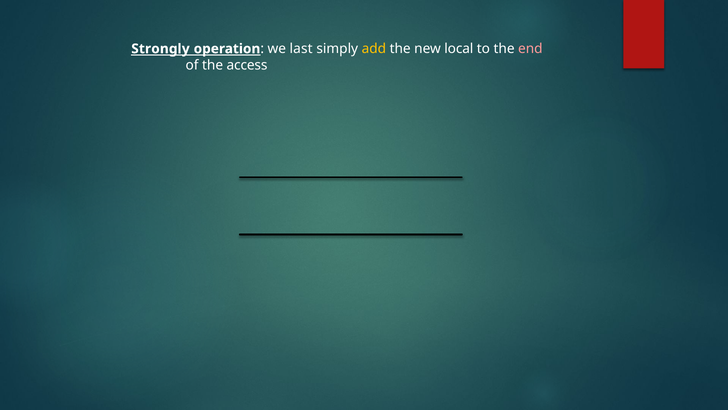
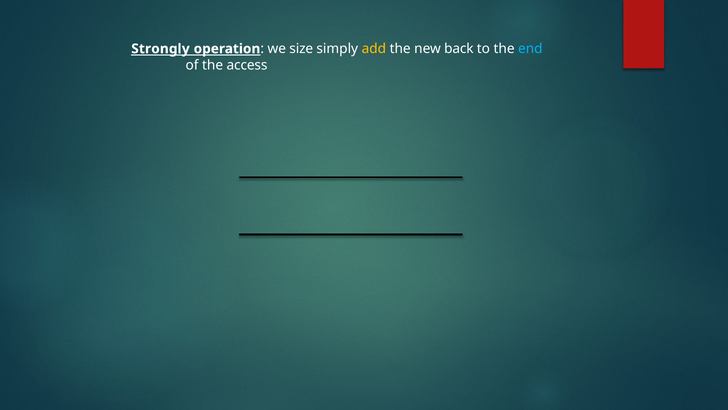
last: last -> size
local: local -> back
end colour: pink -> light blue
